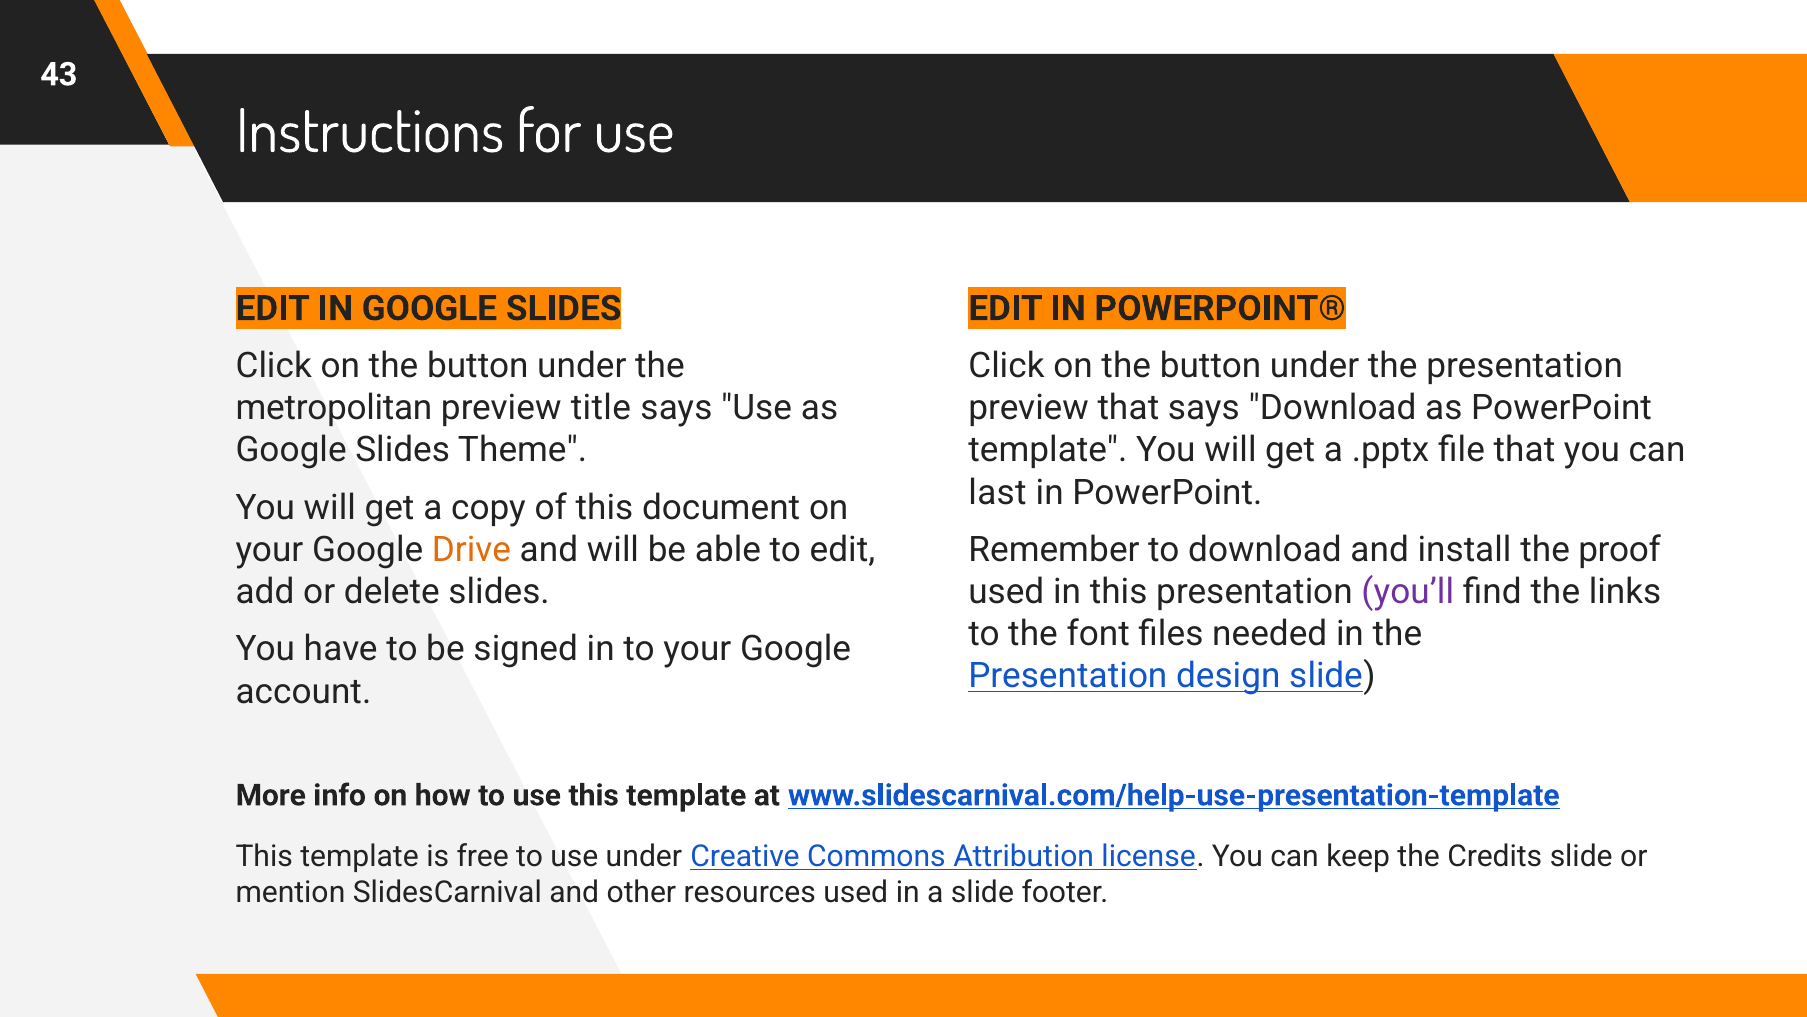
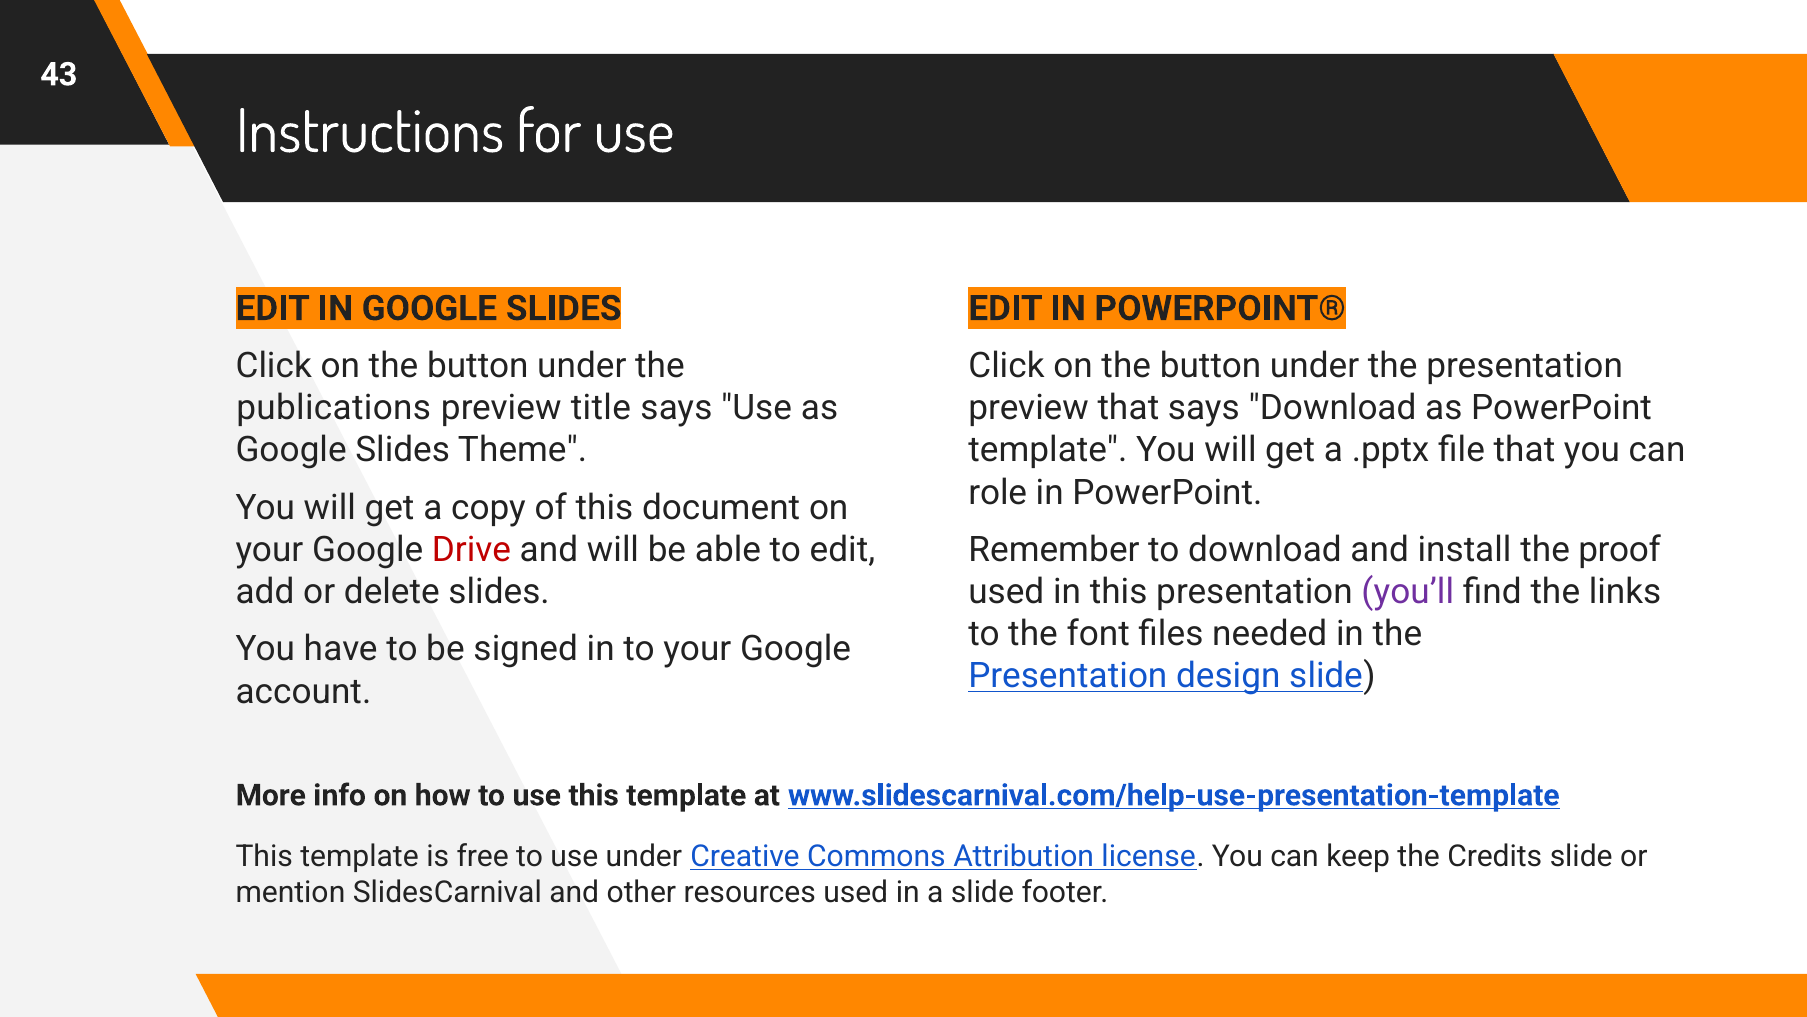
metropolitan: metropolitan -> publications
last: last -> role
Drive colour: orange -> red
